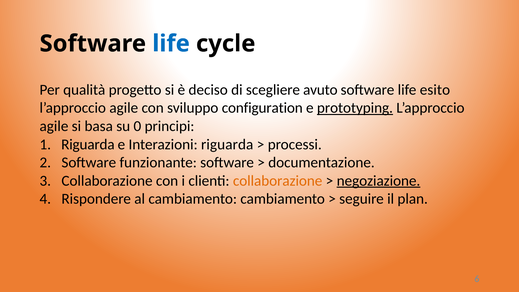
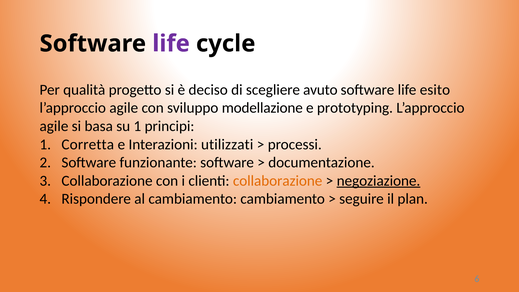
life at (171, 44) colour: blue -> purple
configuration: configuration -> modellazione
prototyping underline: present -> none
su 0: 0 -> 1
Riguarda at (88, 144): Riguarda -> Corretta
Interazioni riguarda: riguarda -> utilizzati
